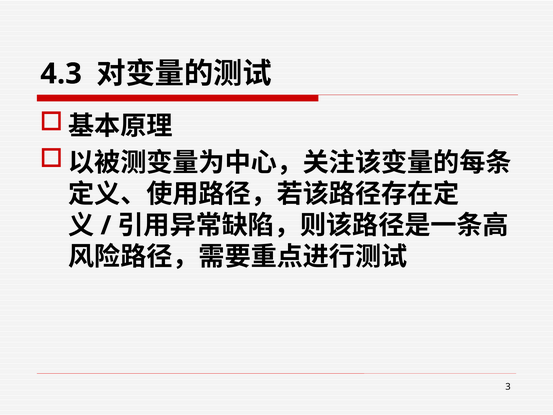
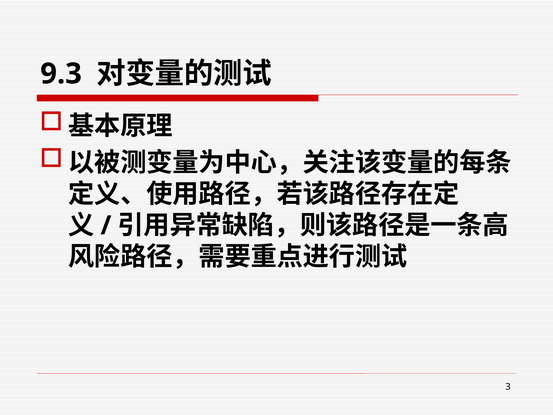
4.3: 4.3 -> 9.3
